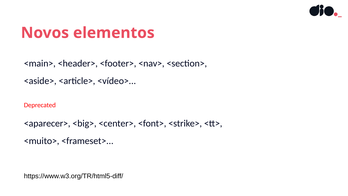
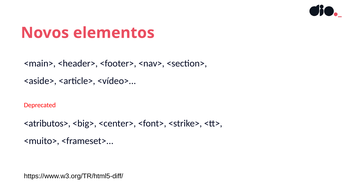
<aparecer>: <aparecer> -> <atributos>
